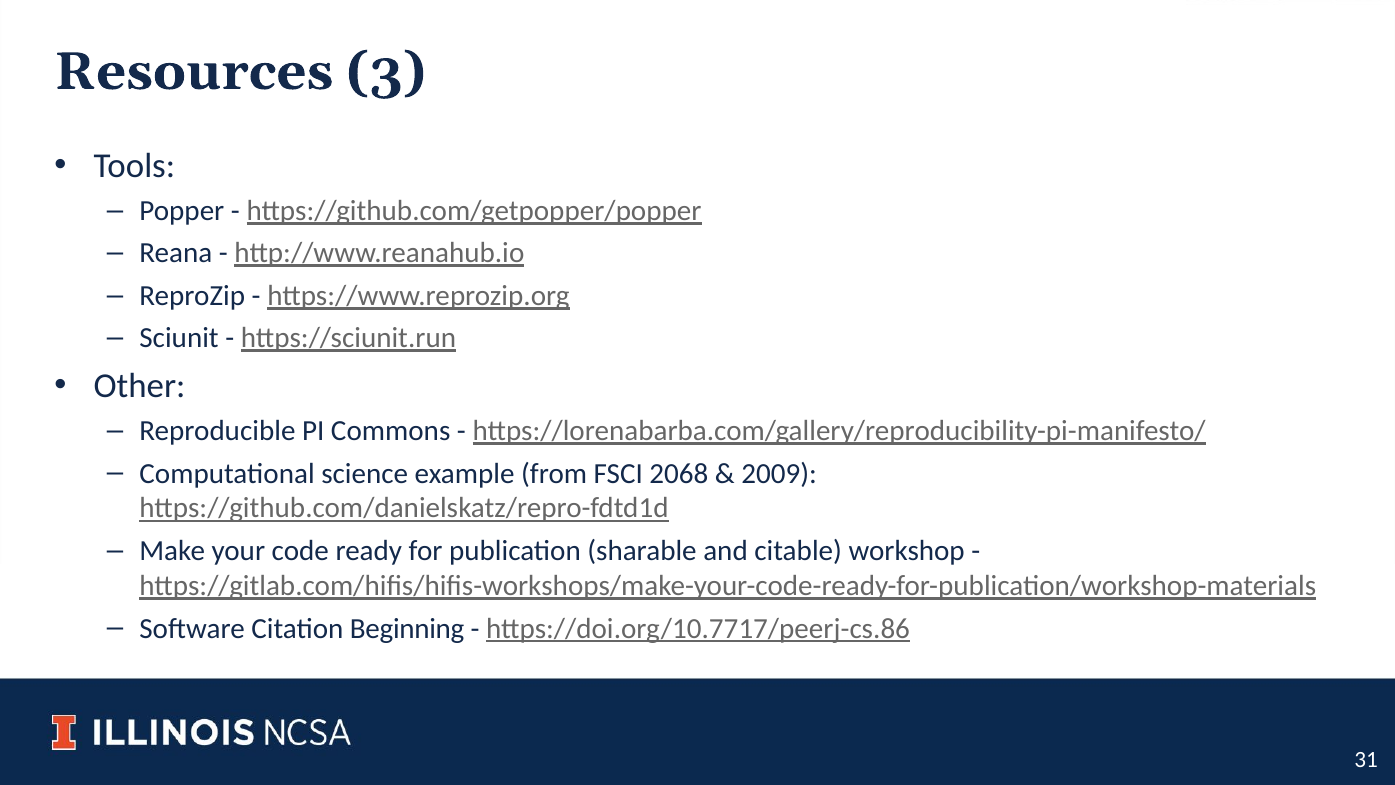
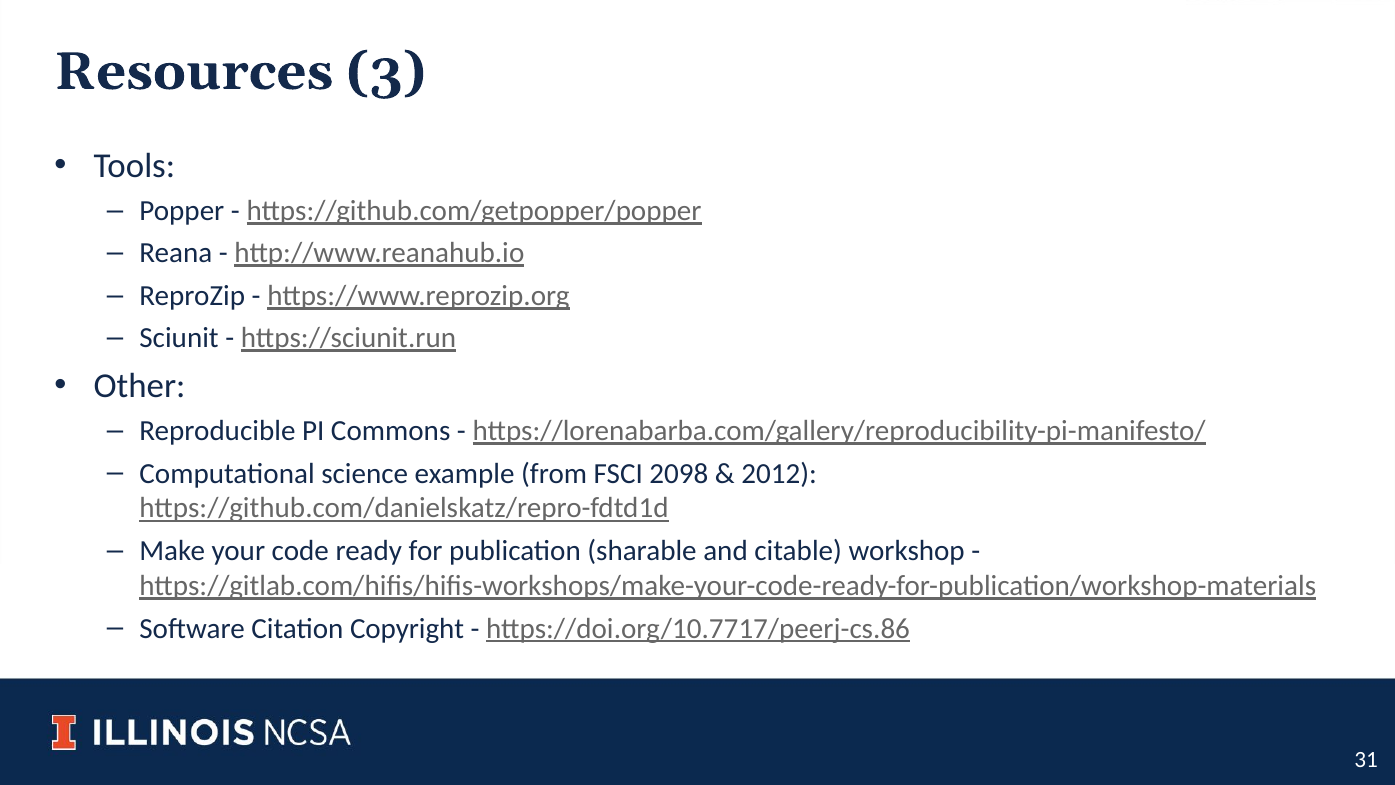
2068: 2068 -> 2098
2009: 2009 -> 2012
Beginning: Beginning -> Copyright
